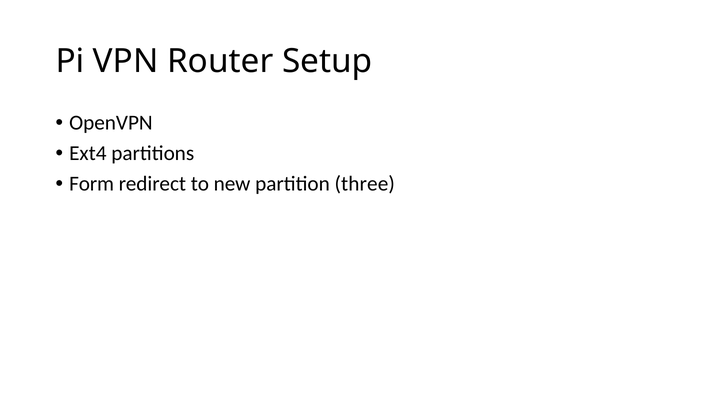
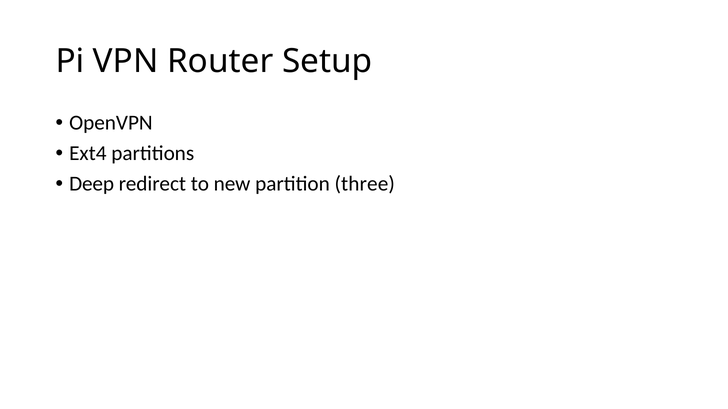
Form: Form -> Deep
